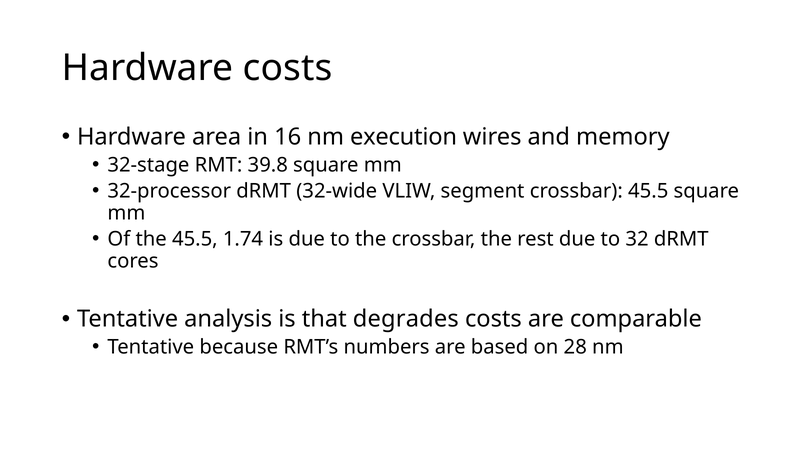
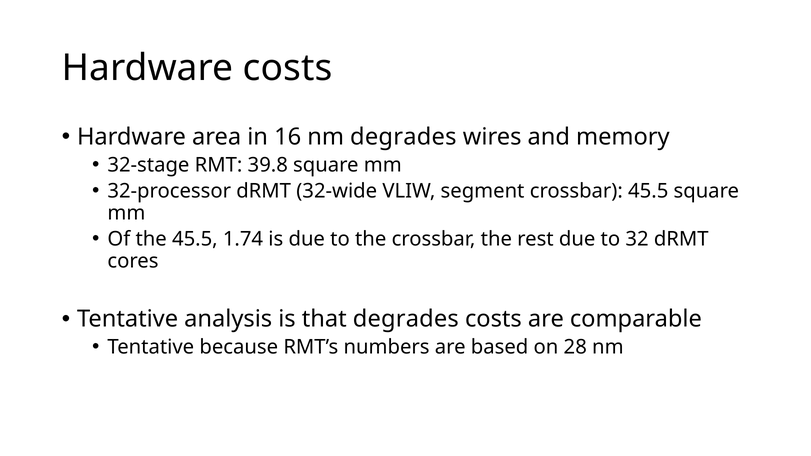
nm execution: execution -> degrades
